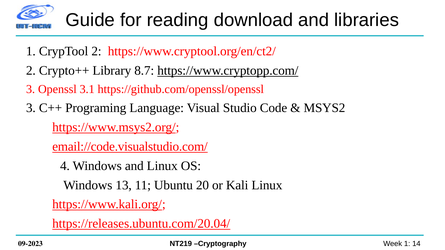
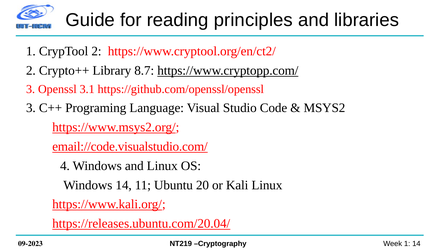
download: download -> principles
Windows 13: 13 -> 14
